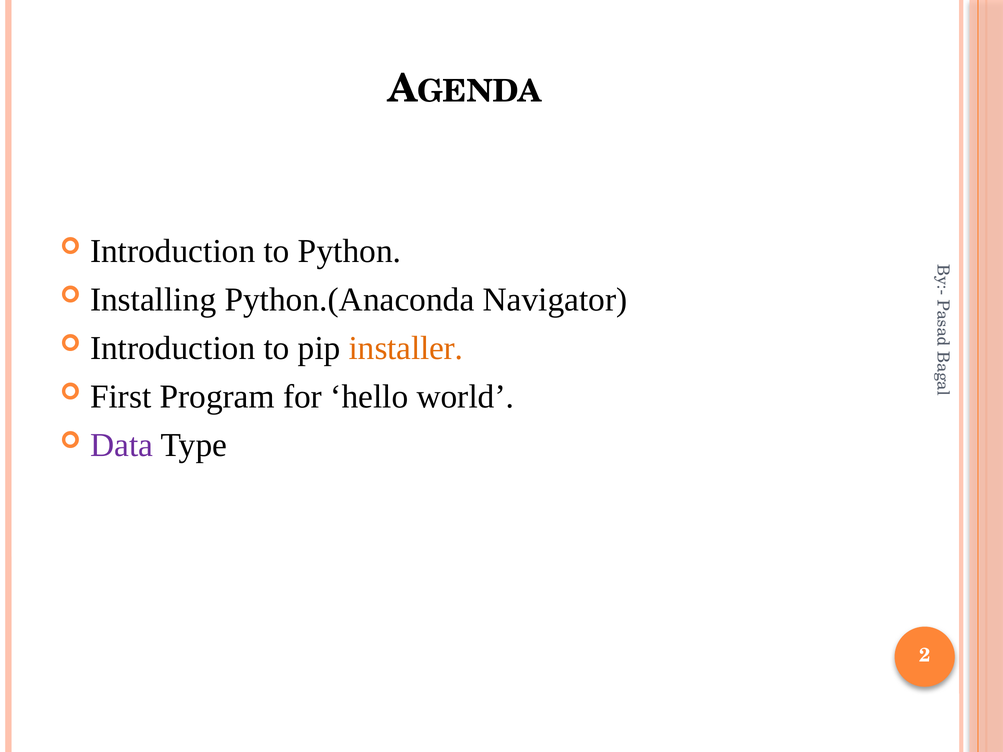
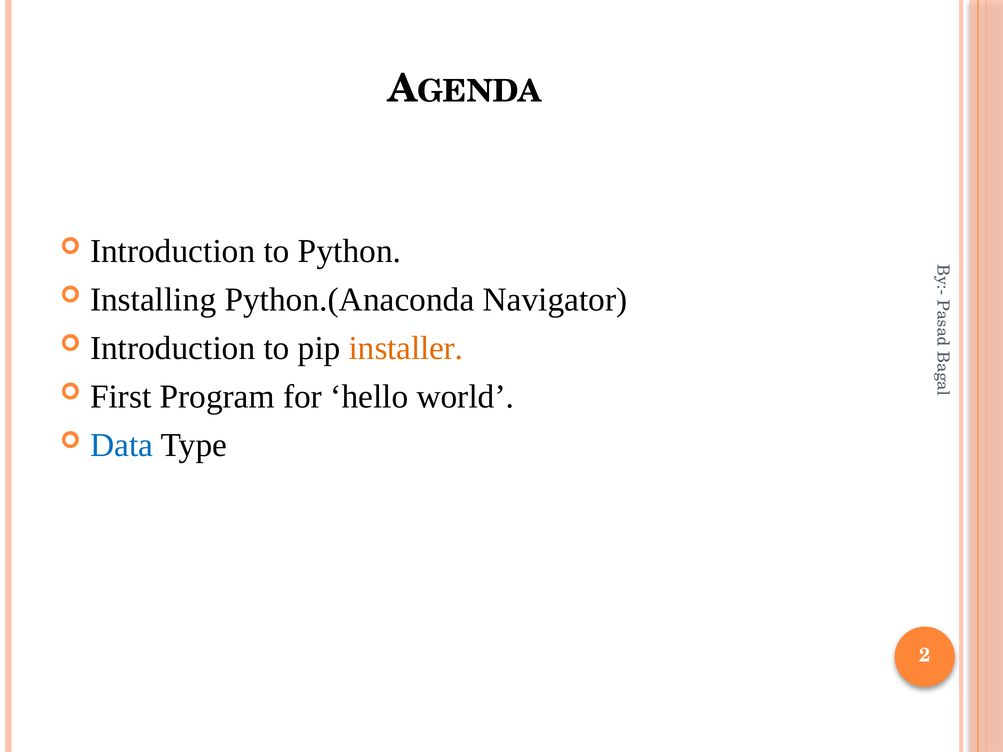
Data colour: purple -> blue
